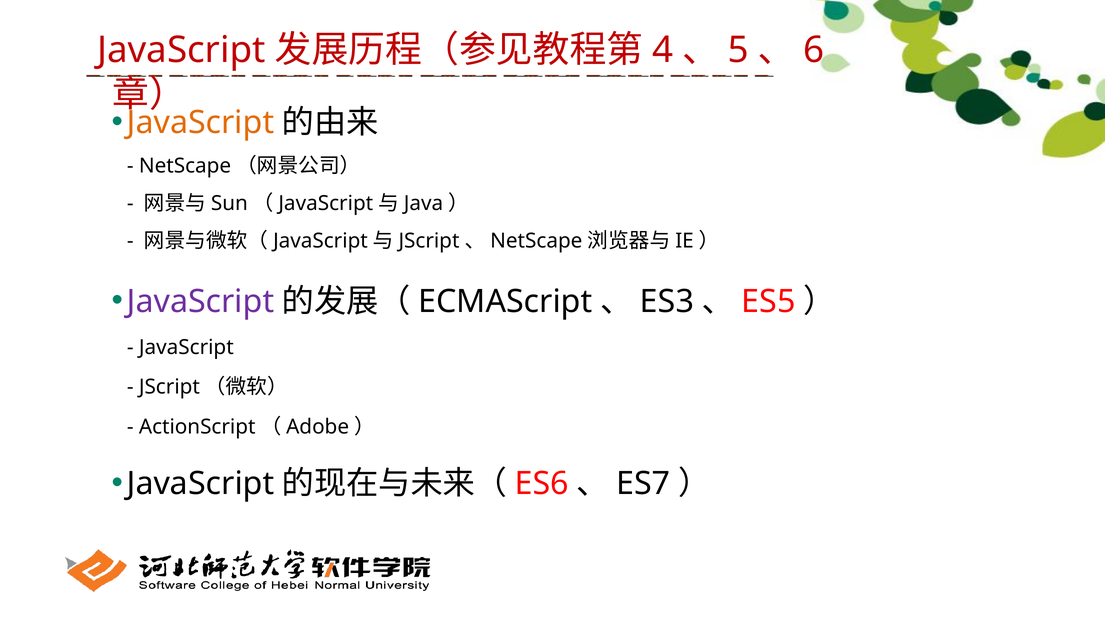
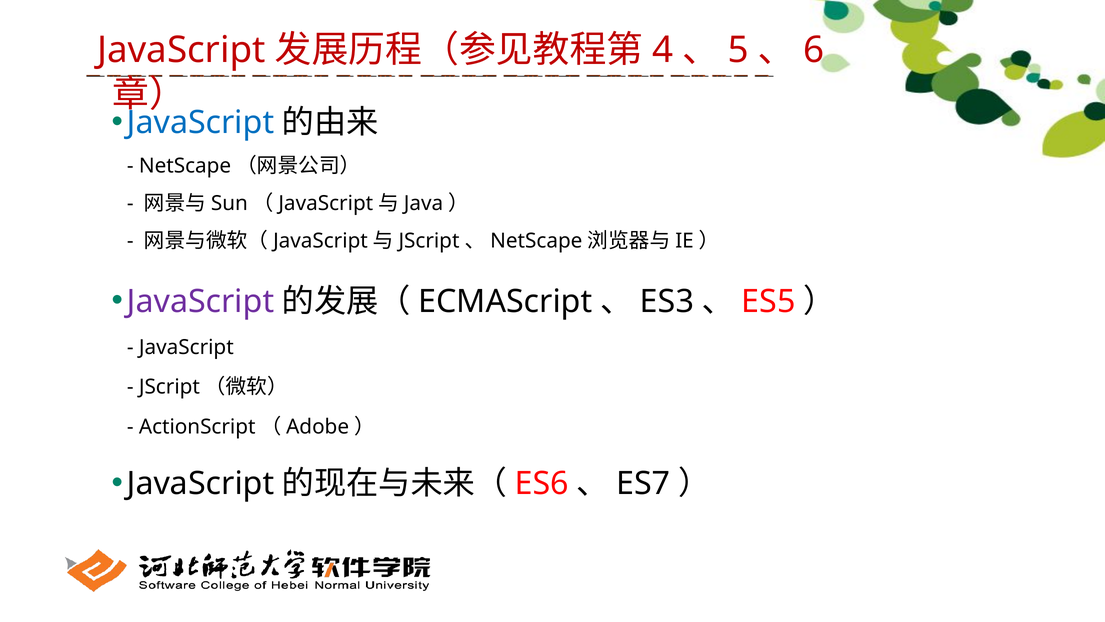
JavaScript at (201, 123) colour: orange -> blue
